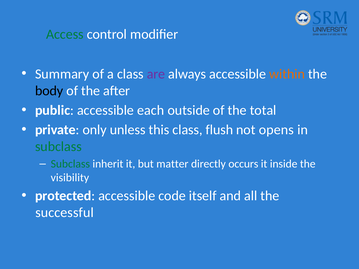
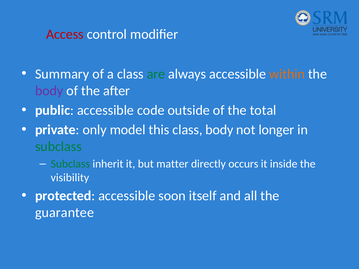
Access colour: green -> red
are colour: purple -> green
body at (49, 91) colour: black -> purple
each: each -> code
unless: unless -> model
class flush: flush -> body
opens: opens -> longer
code: code -> soon
successful: successful -> guarantee
